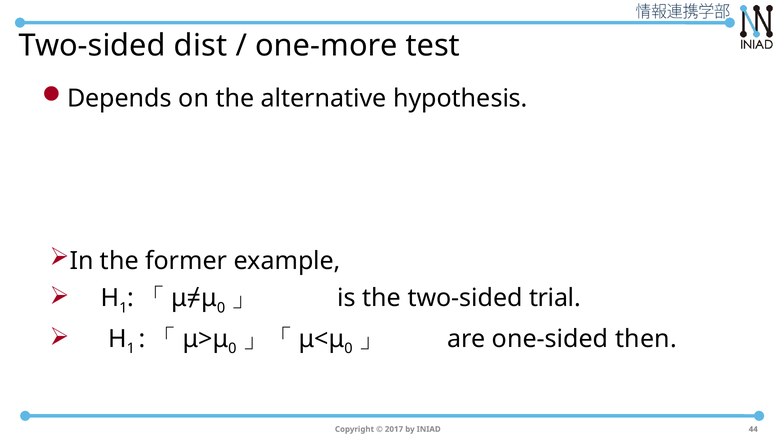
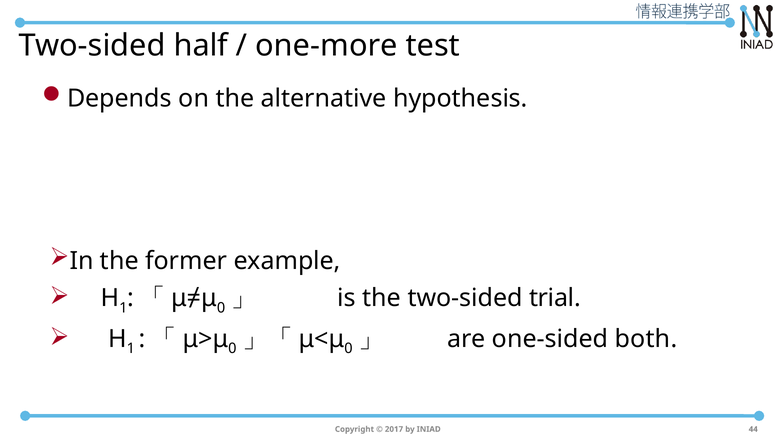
dist: dist -> half
then: then -> both
